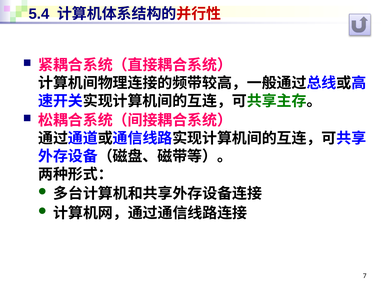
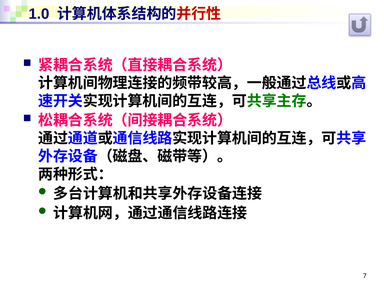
5.4: 5.4 -> 1.0
